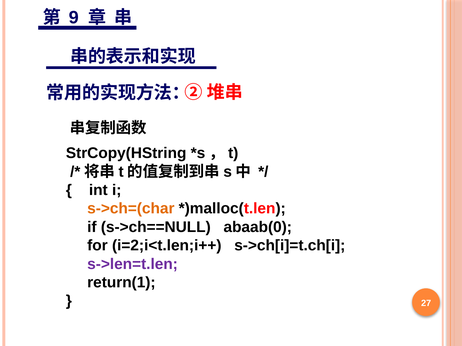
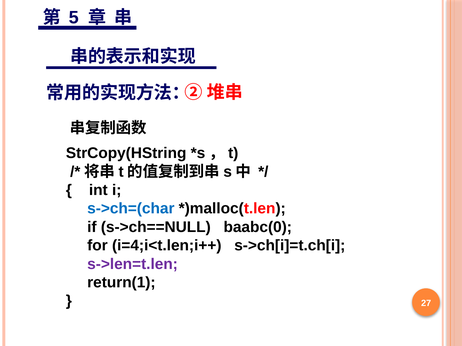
9: 9 -> 5
s->ch=(char colour: orange -> blue
abaab(0: abaab(0 -> baabc(0
i=2;i<t.len;i++: i=2;i<t.len;i++ -> i=4;i<t.len;i++
